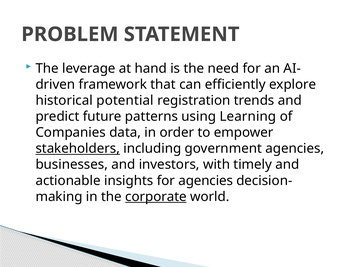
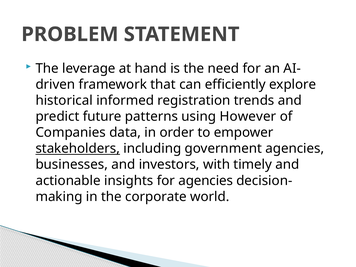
potential: potential -> informed
Learning: Learning -> However
corporate underline: present -> none
